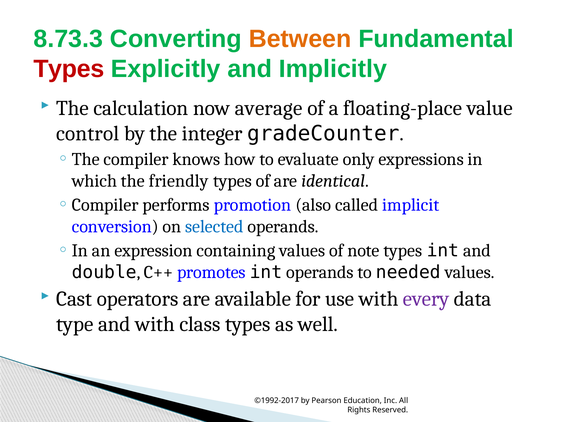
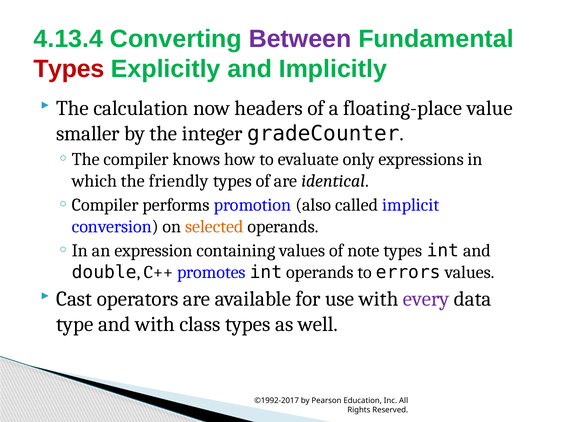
8.73.3: 8.73.3 -> 4.13.4
Between colour: orange -> purple
average: average -> headers
control: control -> smaller
selected colour: blue -> orange
needed: needed -> errors
